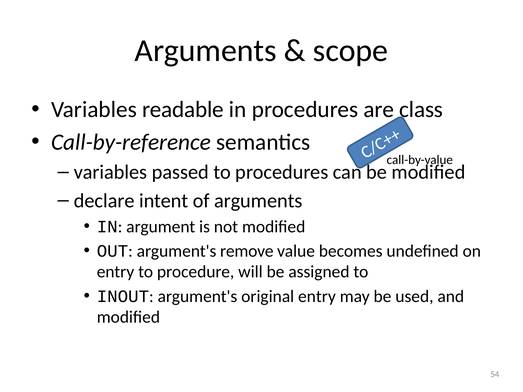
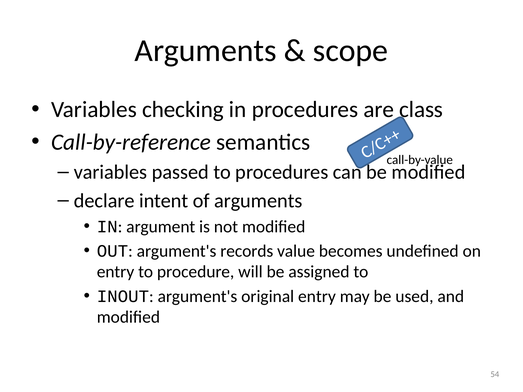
readable: readable -> checking
remove: remove -> records
